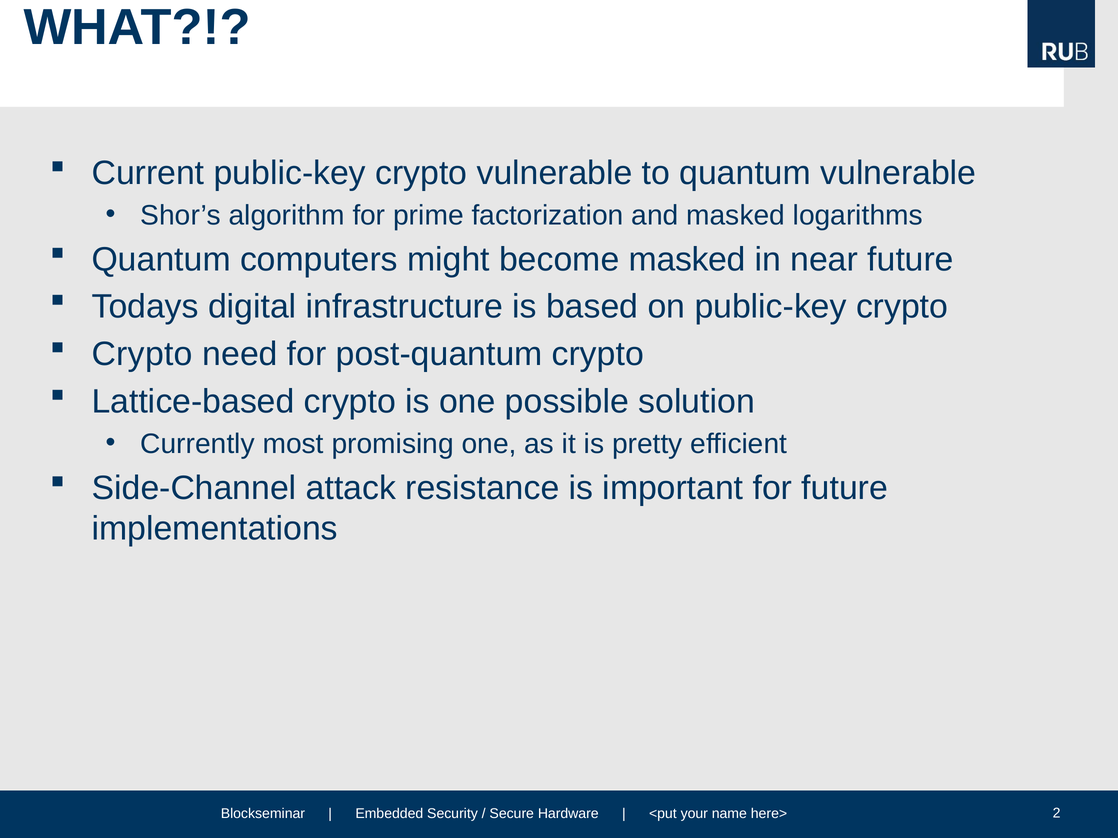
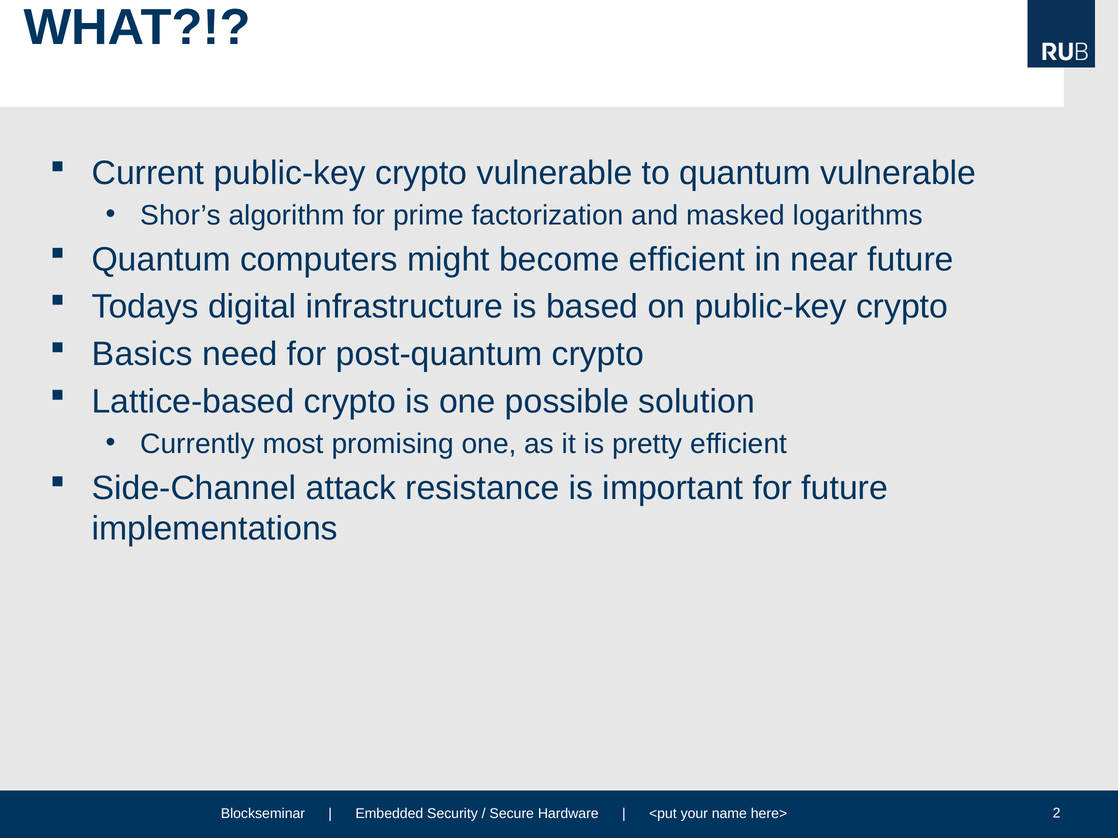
become masked: masked -> efficient
Crypto at (142, 354): Crypto -> Basics
